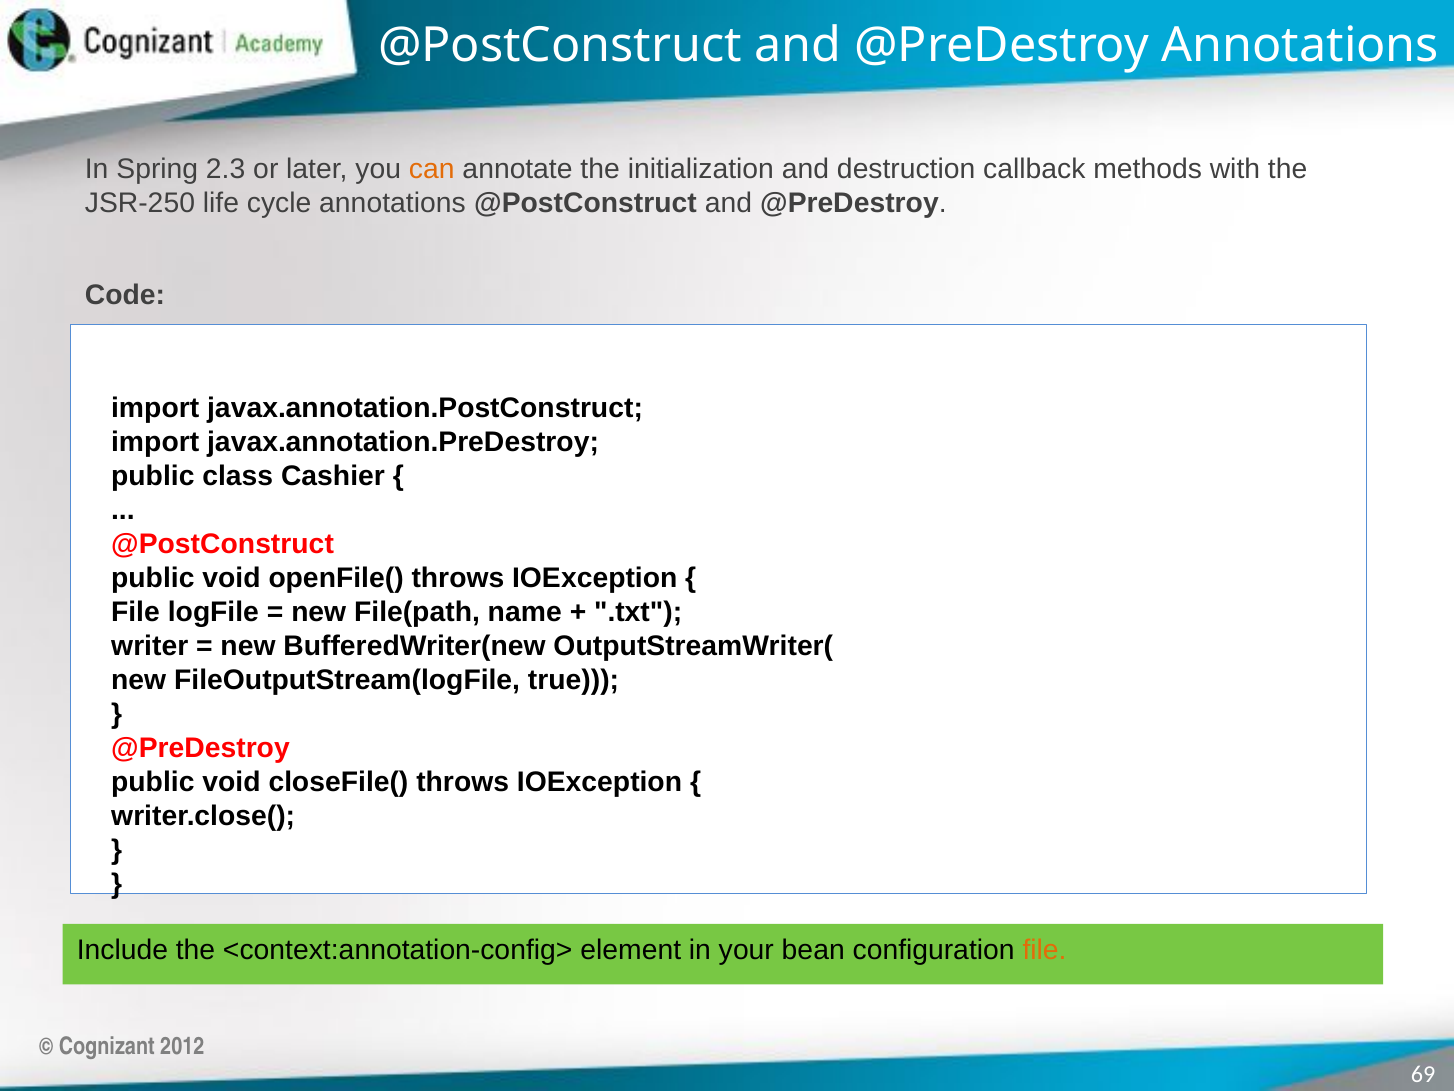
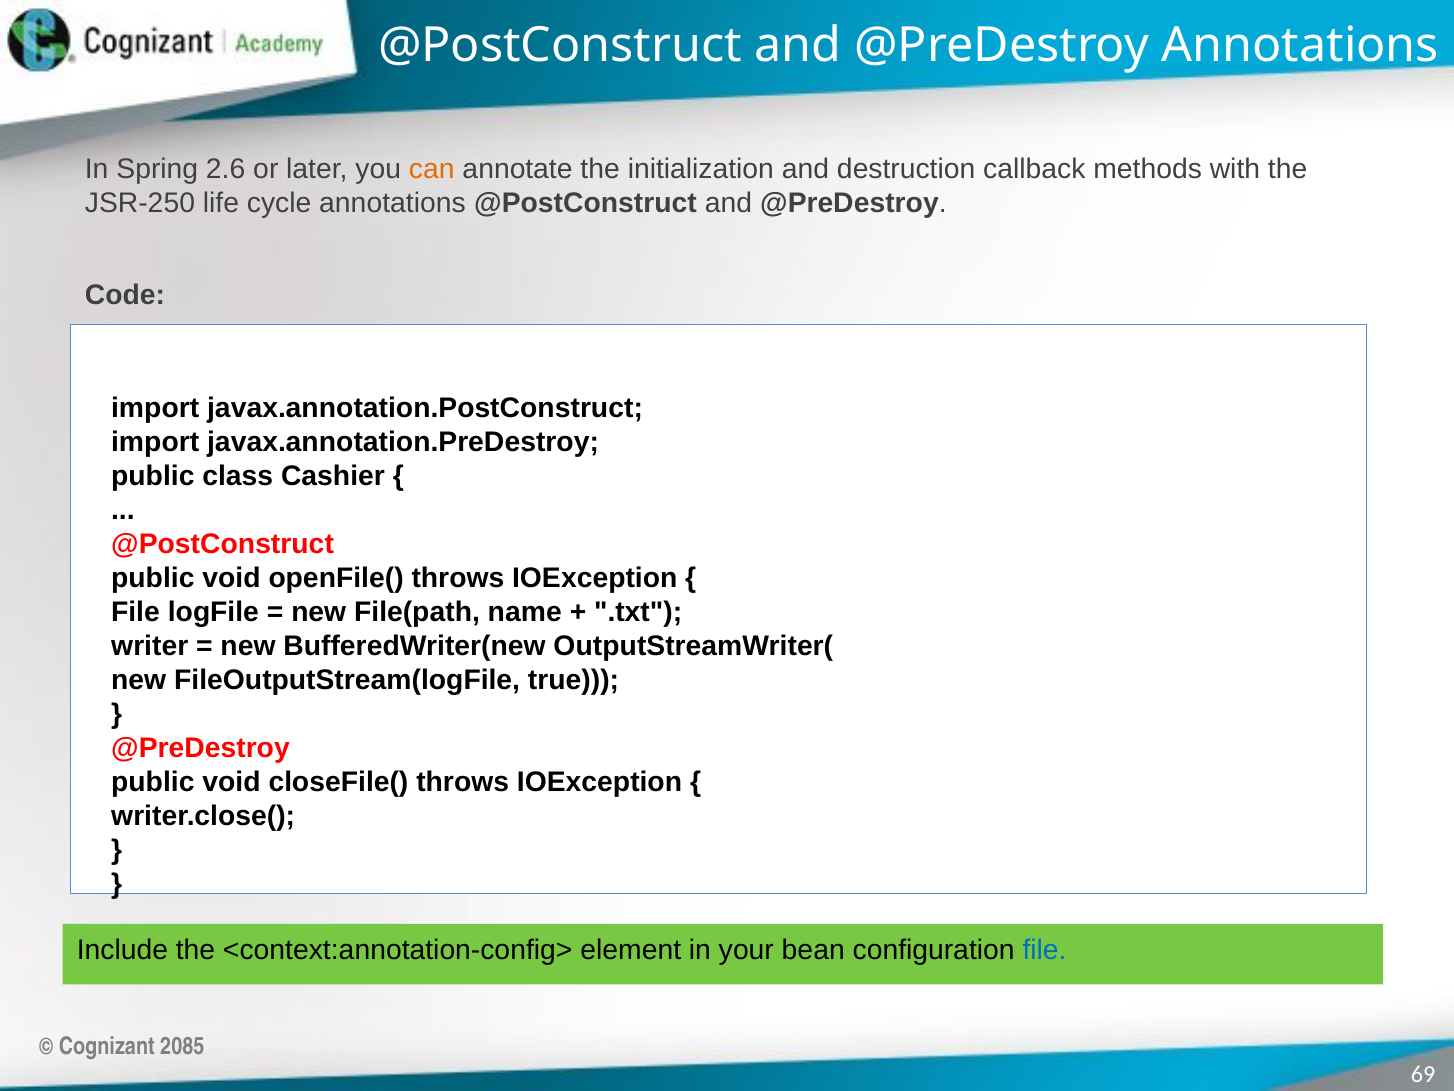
2.3: 2.3 -> 2.6
file at (1045, 950) colour: orange -> blue
2012: 2012 -> 2085
